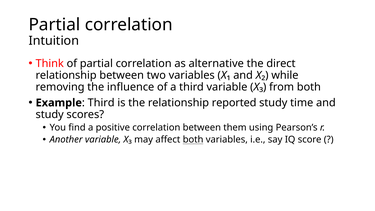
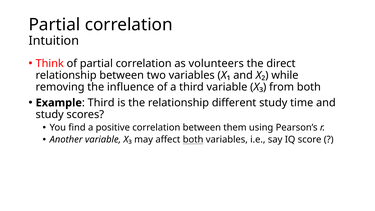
alternative: alternative -> volunteers
reported: reported -> different
